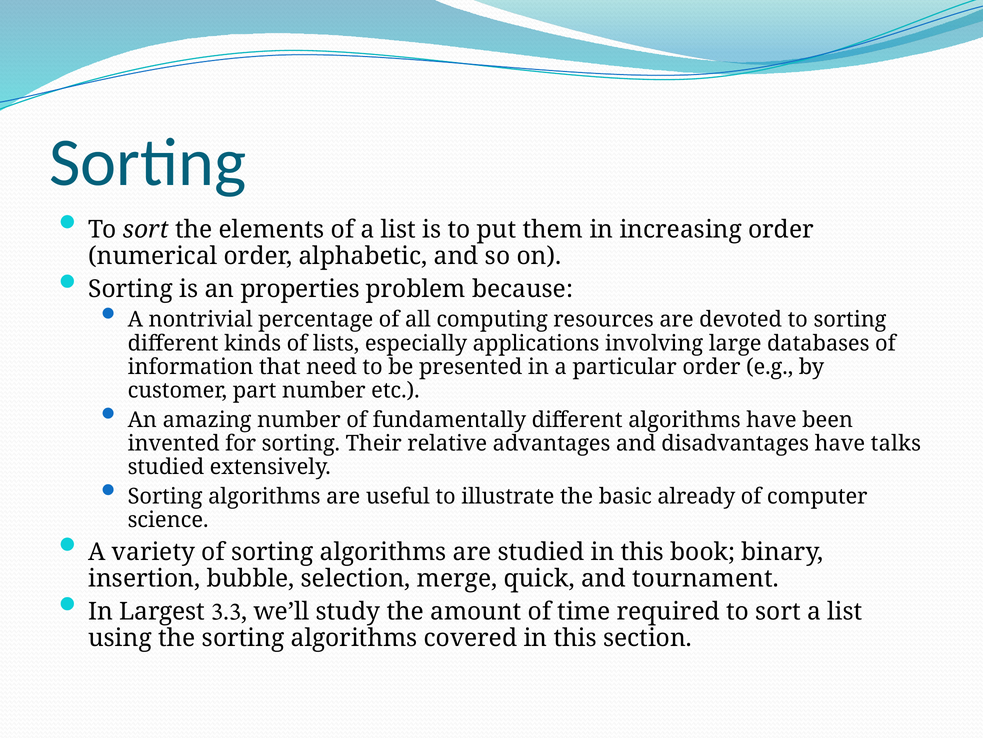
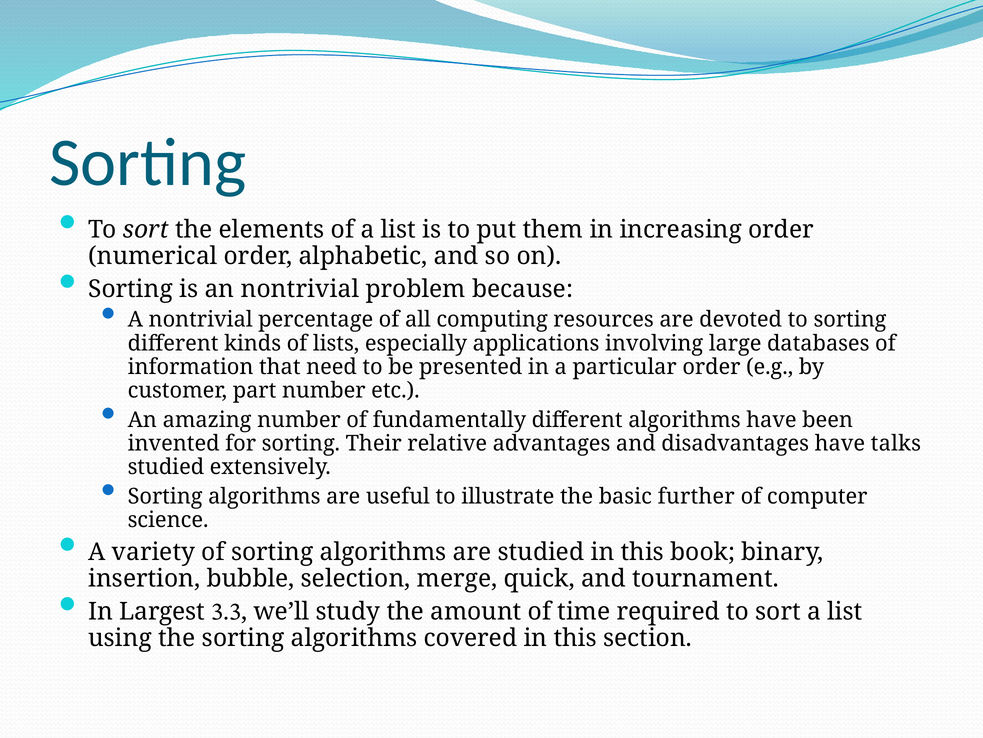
an properties: properties -> nontrivial
already: already -> further
